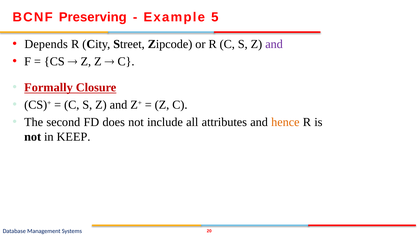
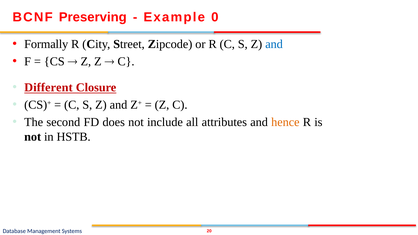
5: 5 -> 0
Depends: Depends -> Formally
and at (274, 44) colour: purple -> blue
Formally: Formally -> Different
KEEP: KEEP -> HSTB
